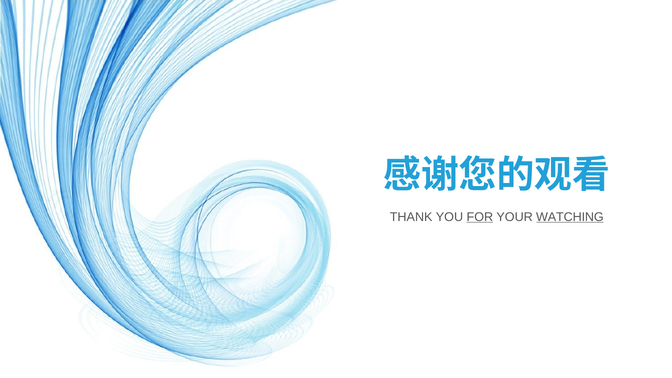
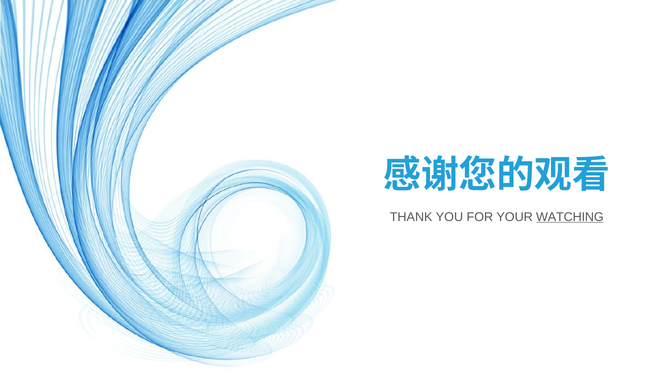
FOR underline: present -> none
